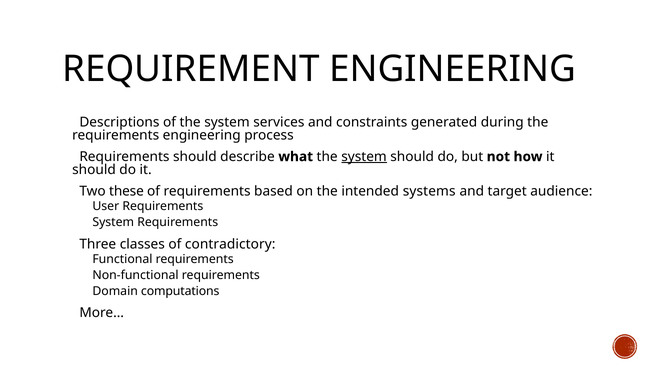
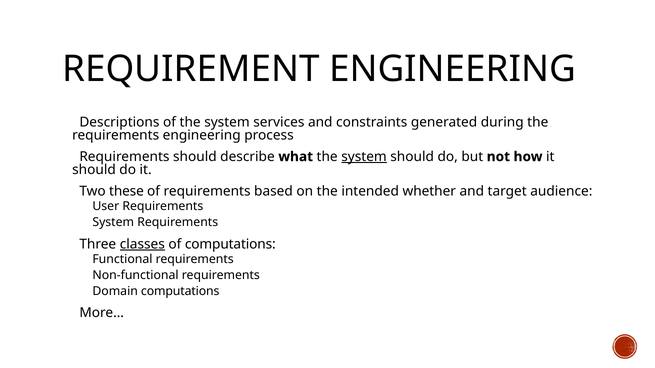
systems: systems -> whether
classes underline: none -> present
of contradictory: contradictory -> computations
